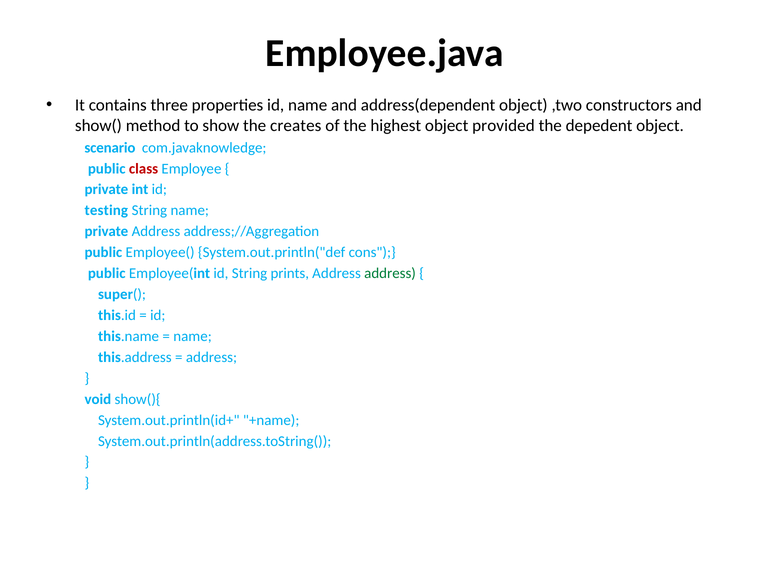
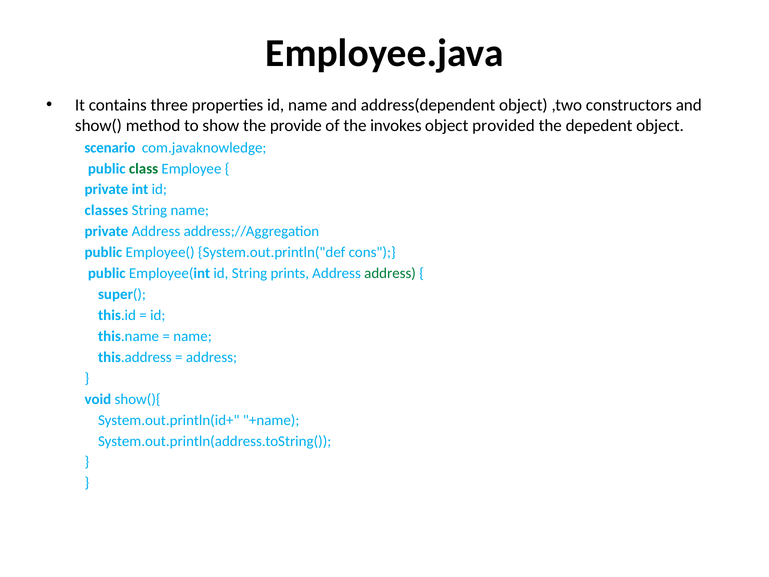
creates: creates -> provide
highest: highest -> invokes
class colour: red -> green
testing: testing -> classes
